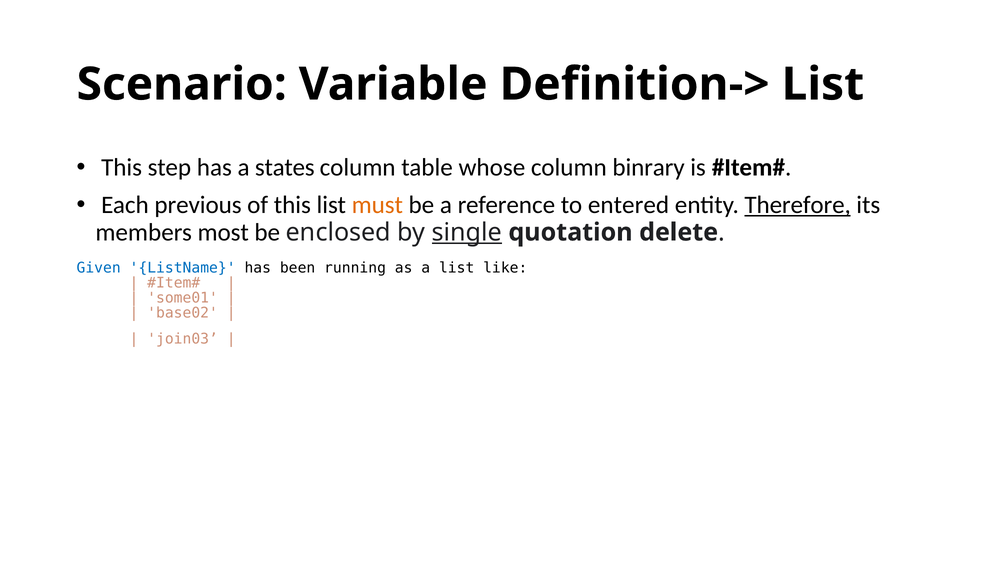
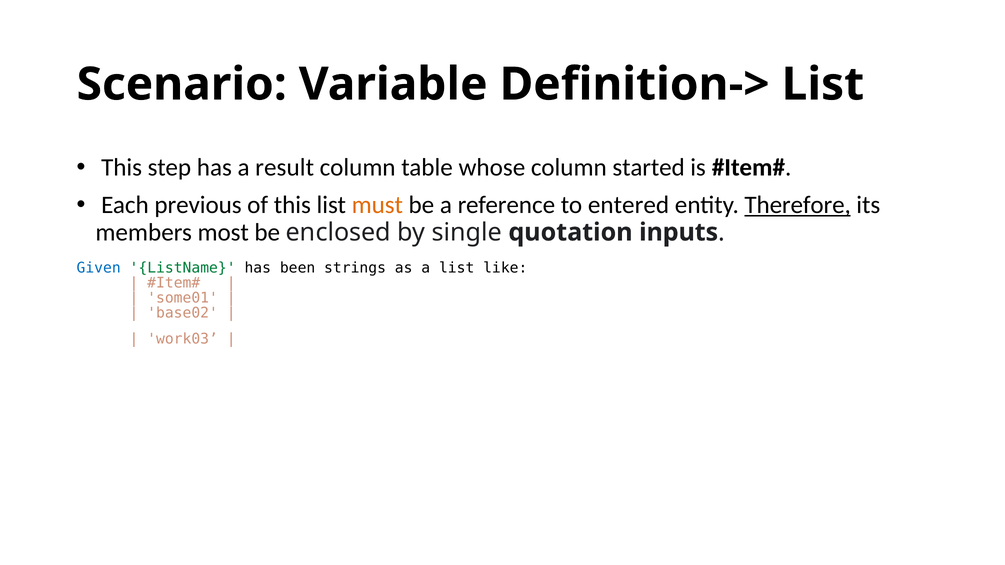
states: states -> result
binrary: binrary -> started
single underline: present -> none
delete: delete -> inputs
ListName colour: blue -> green
running: running -> strings
join03: join03 -> work03
